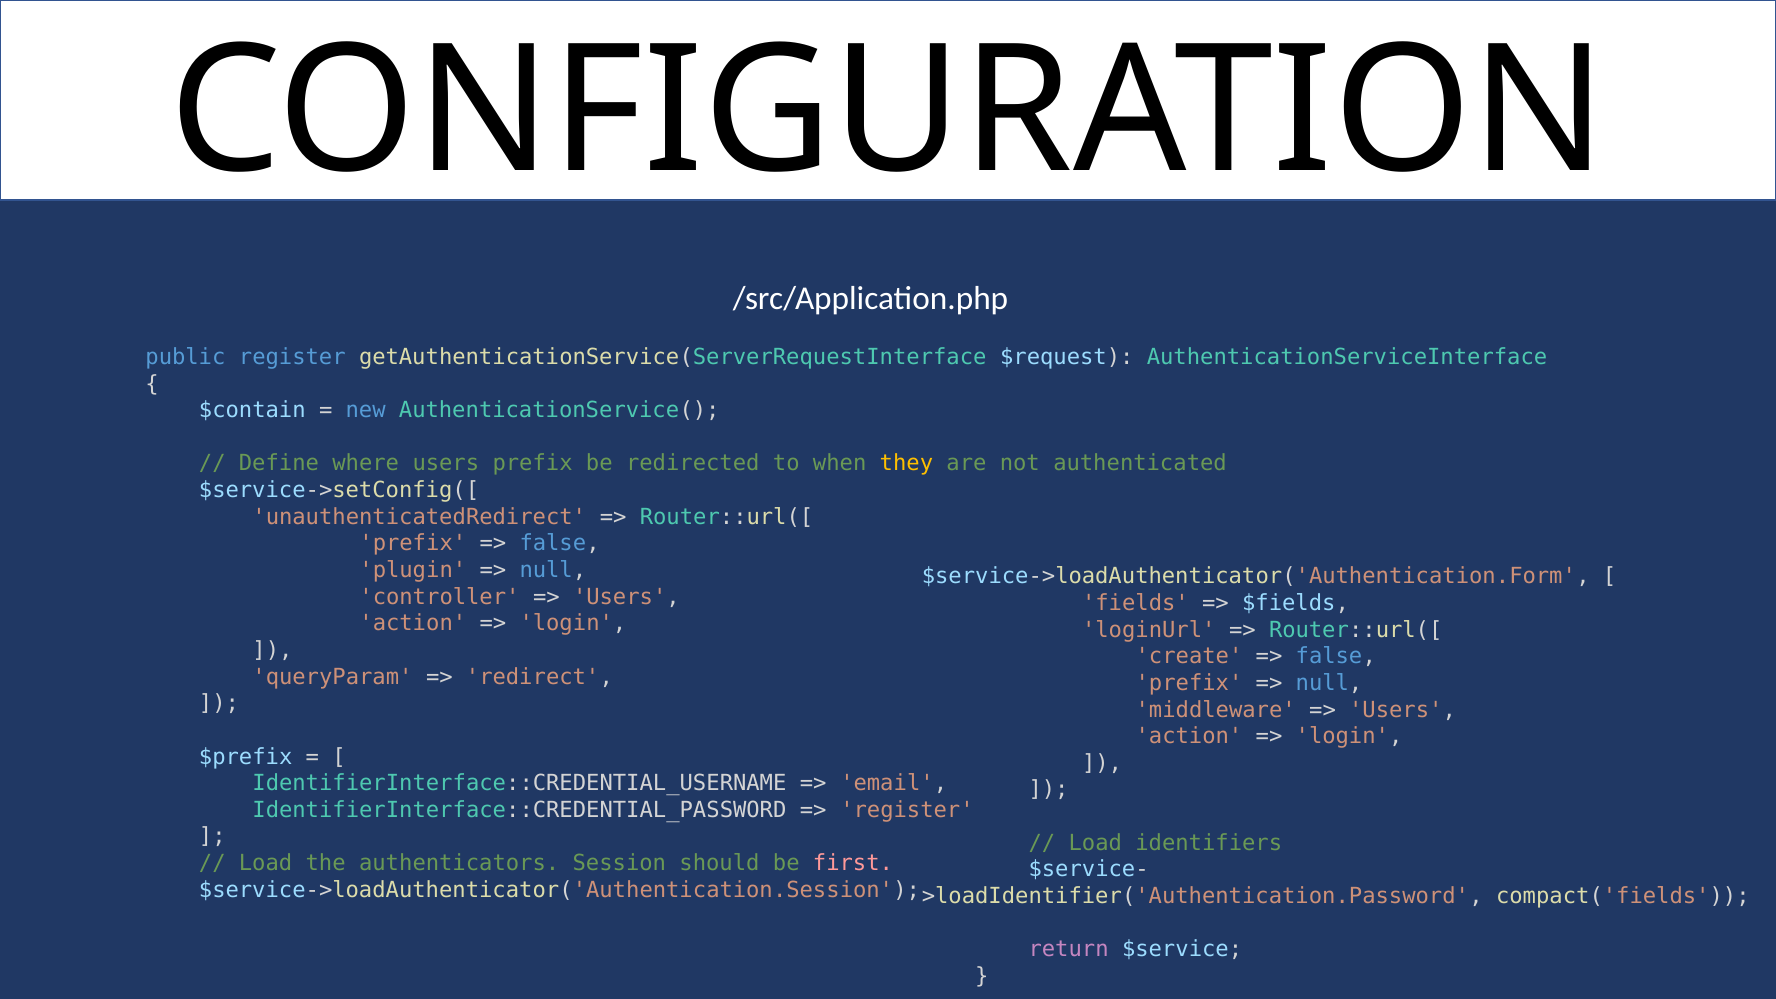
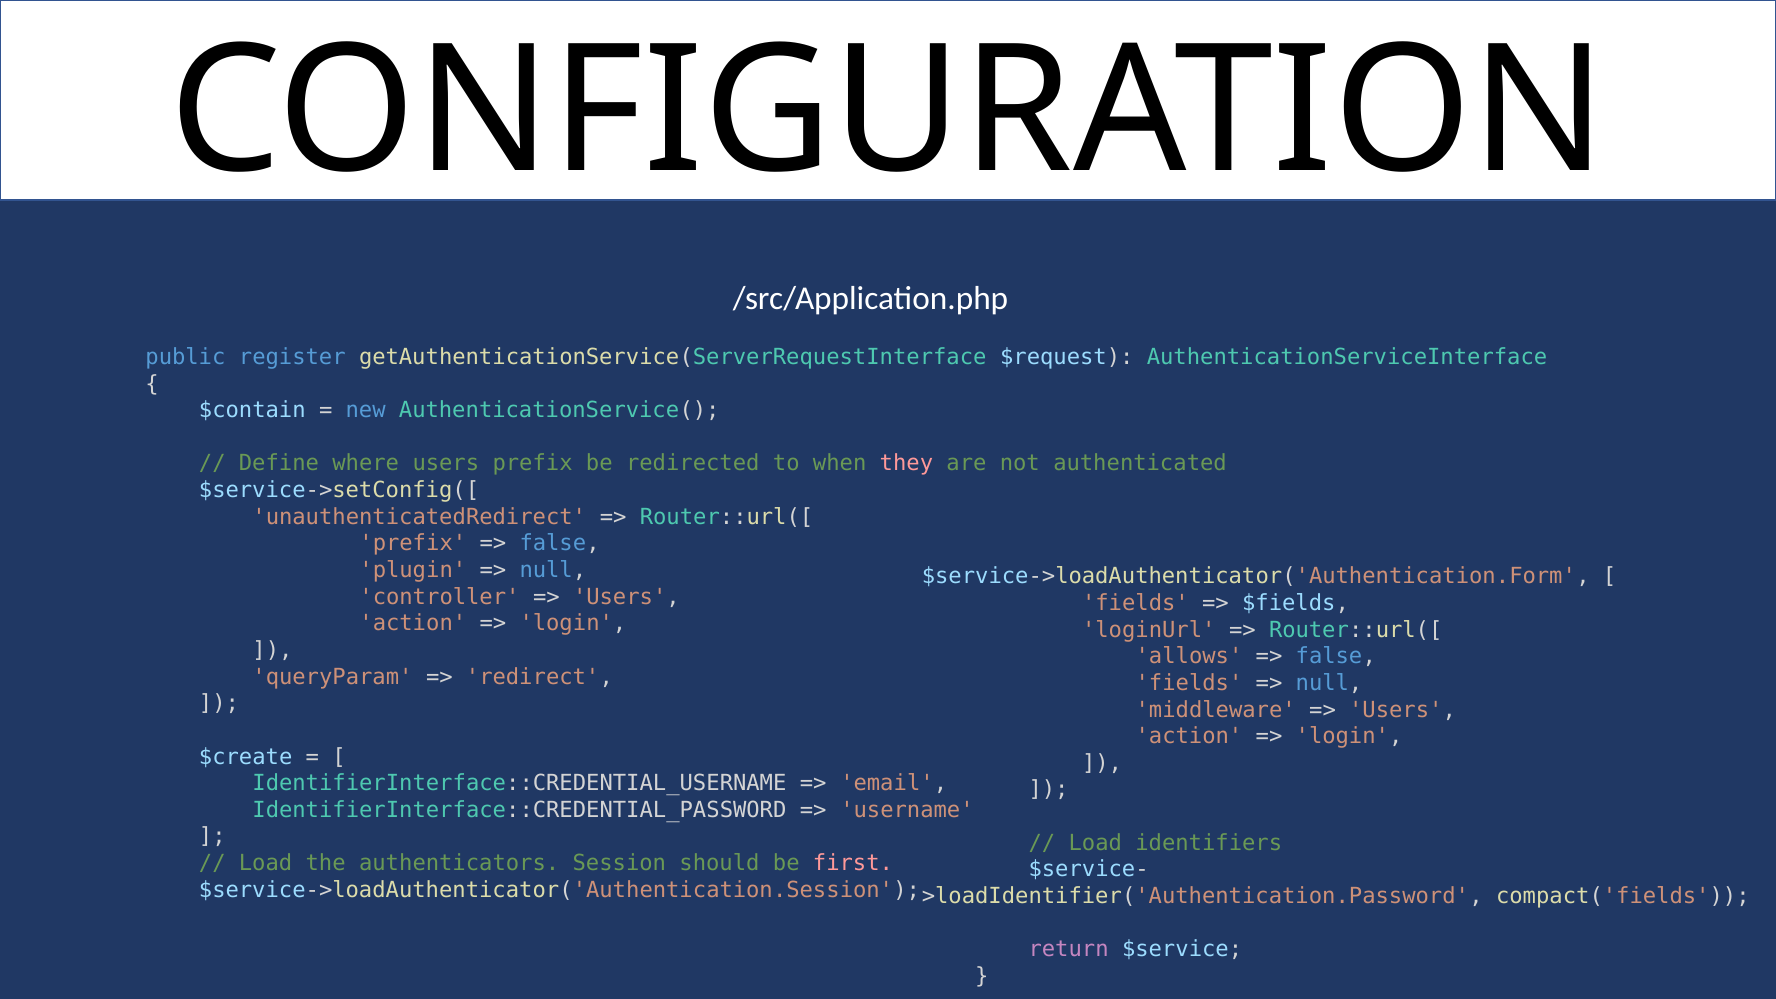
they colour: yellow -> pink
create: create -> allows
prefix at (1189, 683): prefix -> fields
$prefix: $prefix -> $create
register at (907, 810): register -> username
